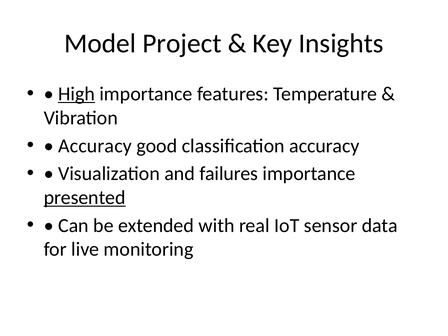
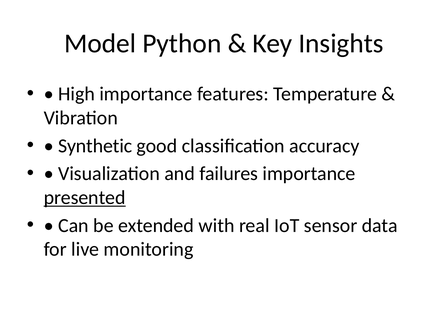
Project: Project -> Python
High underline: present -> none
Accuracy at (95, 146): Accuracy -> Synthetic
